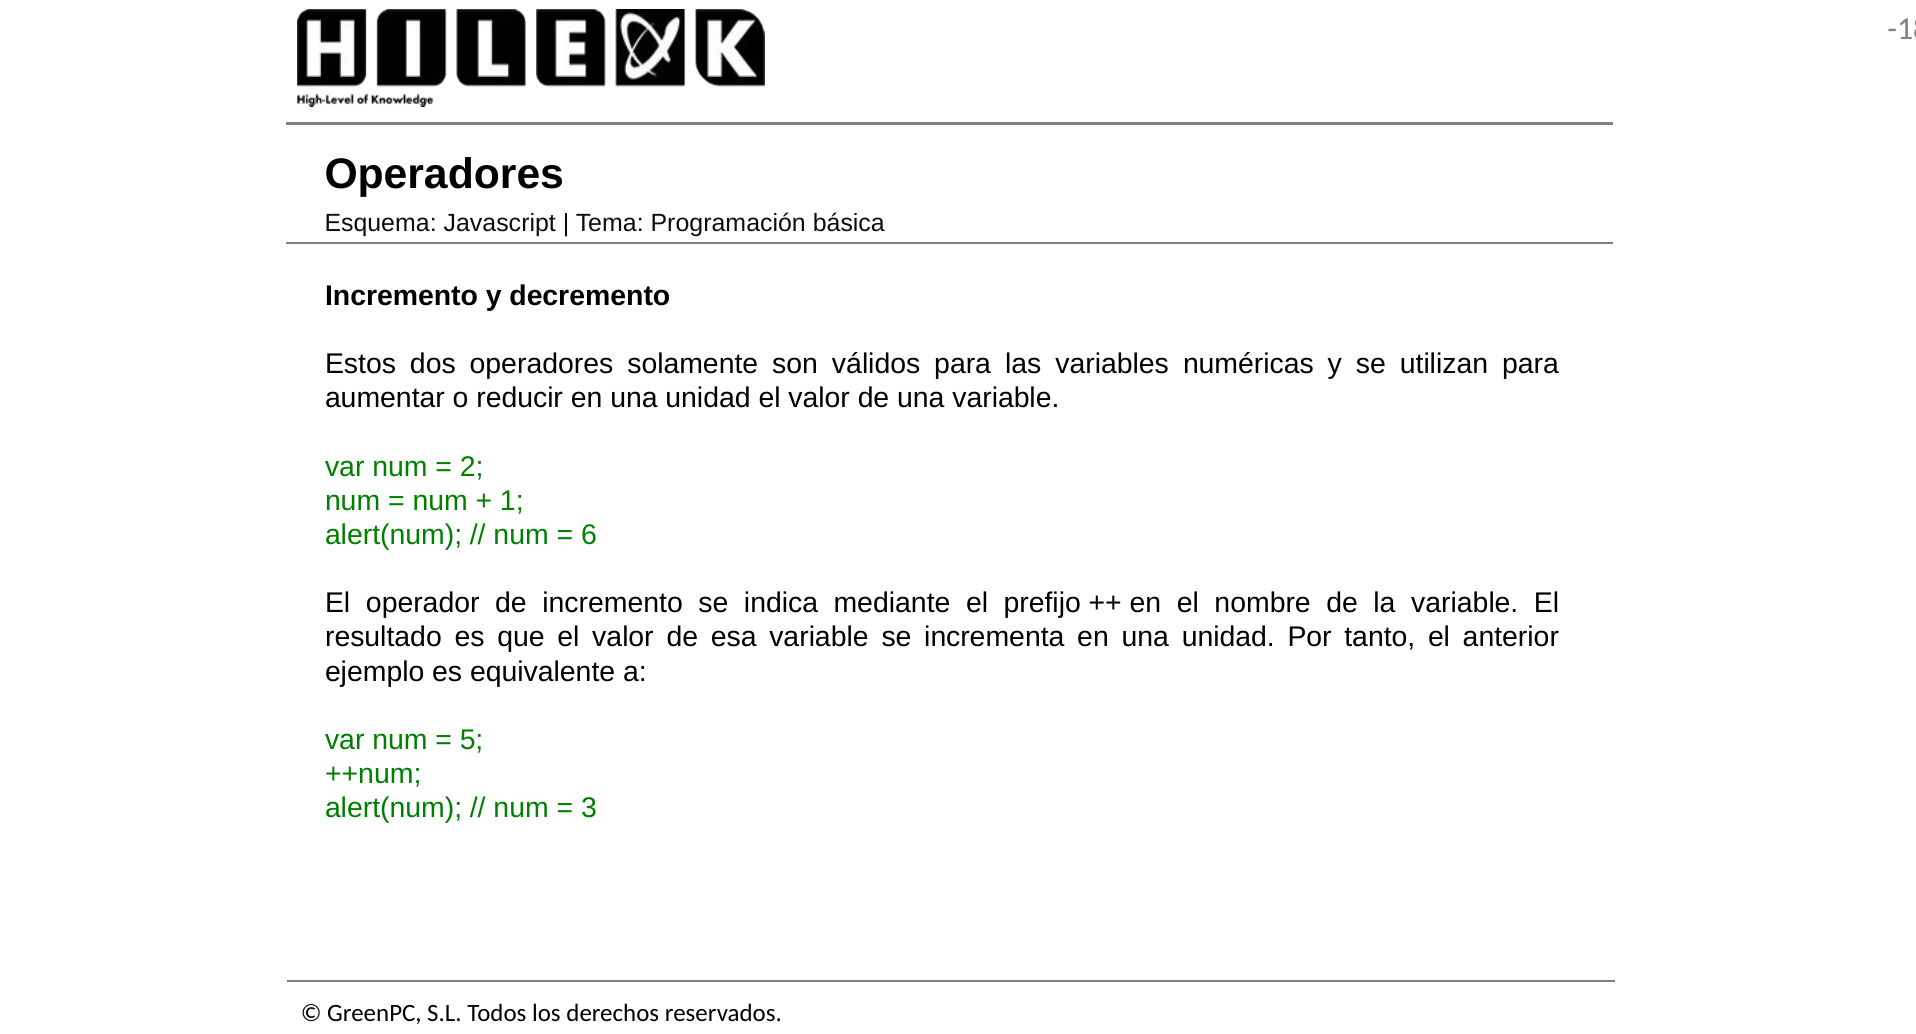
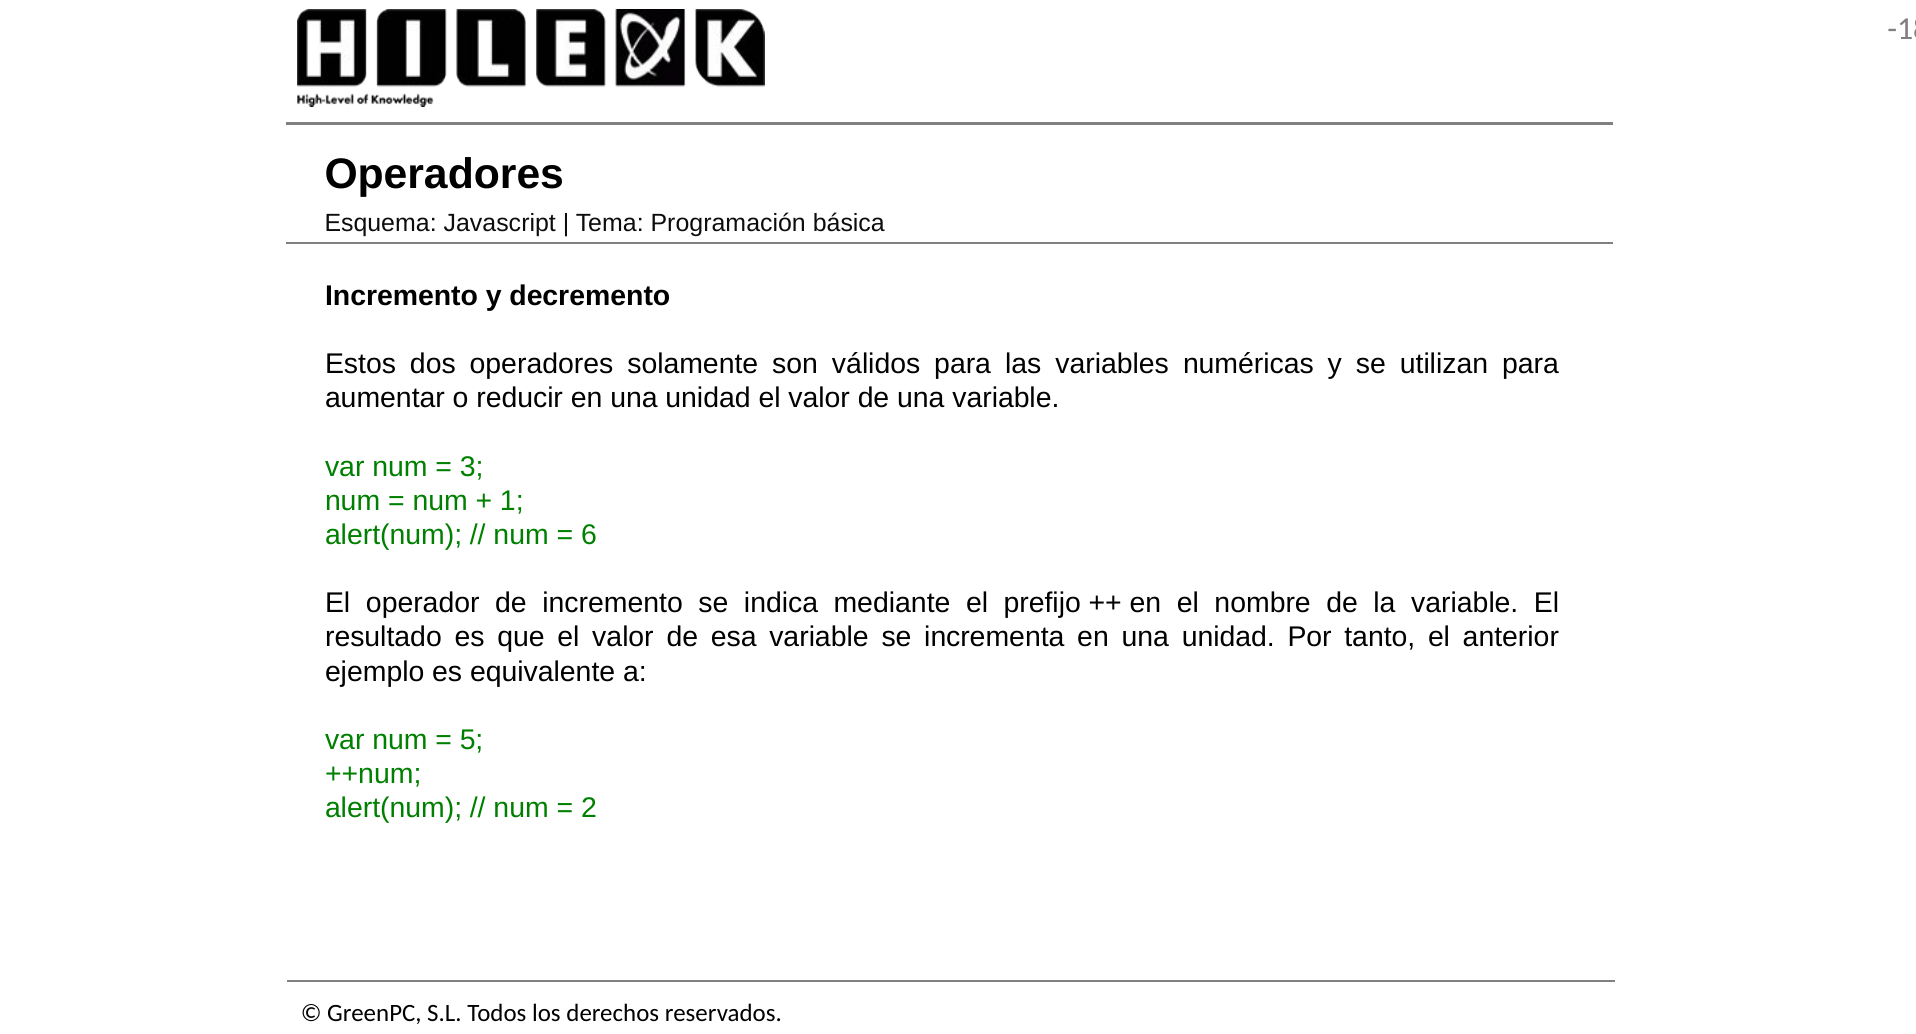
2: 2 -> 3
3: 3 -> 2
